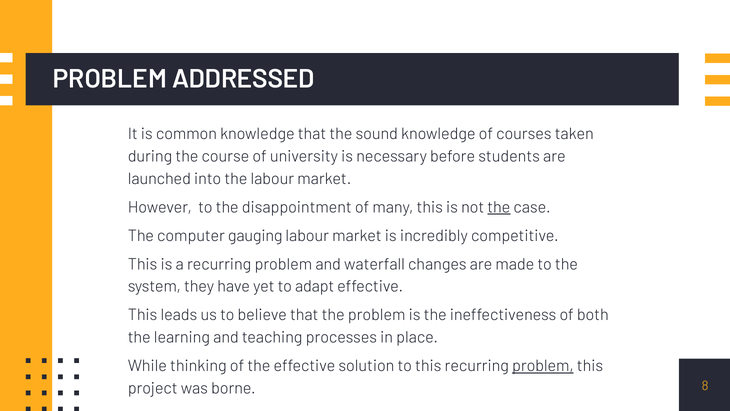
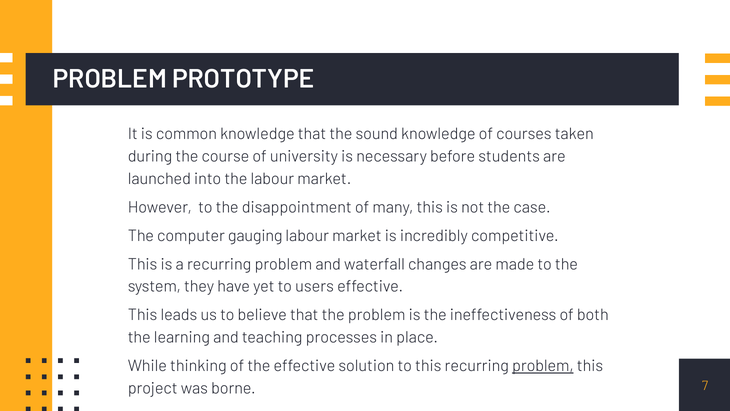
ADDRESSED: ADDRESSED -> PROTOTYPE
the at (499, 207) underline: present -> none
adapt: adapt -> users
8: 8 -> 7
